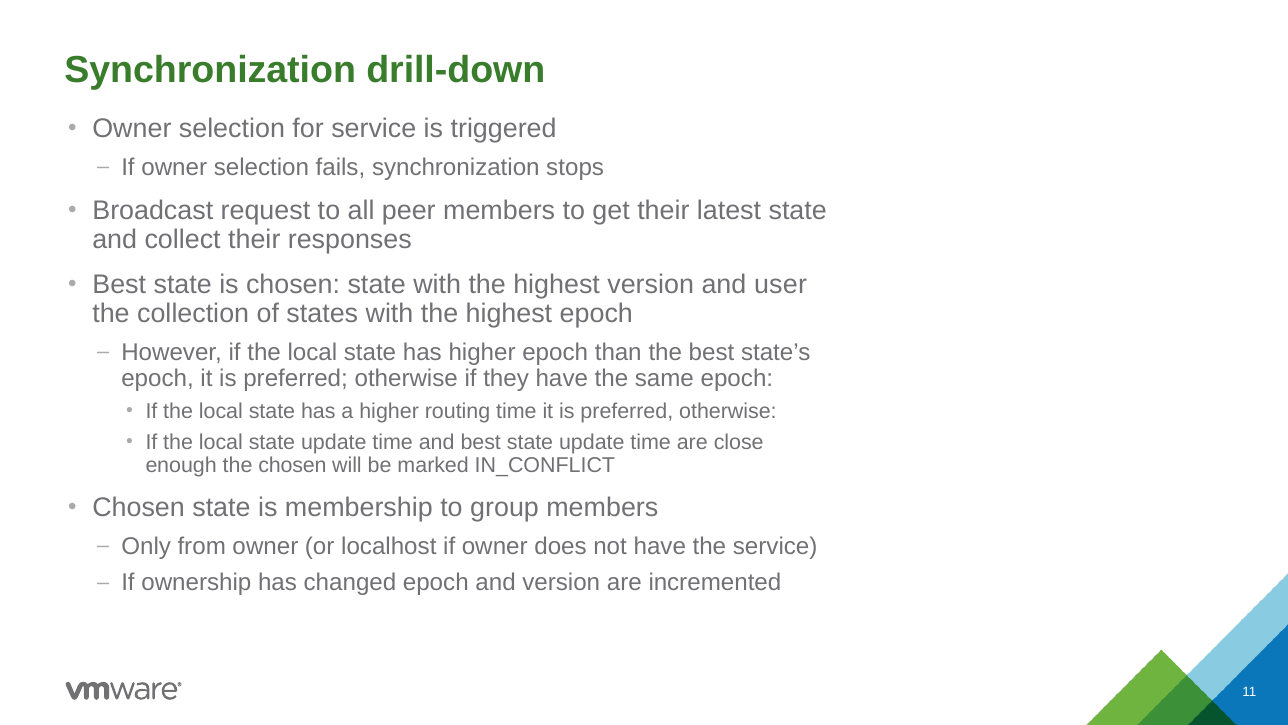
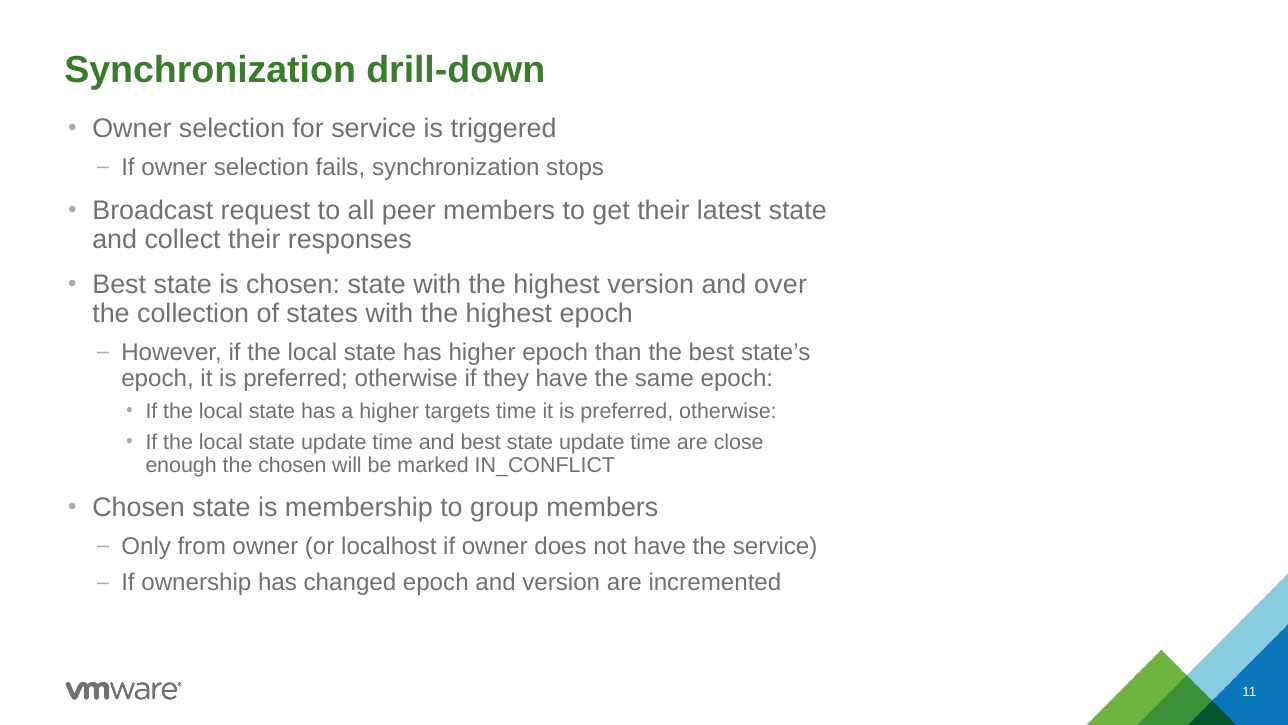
user: user -> over
routing: routing -> targets
